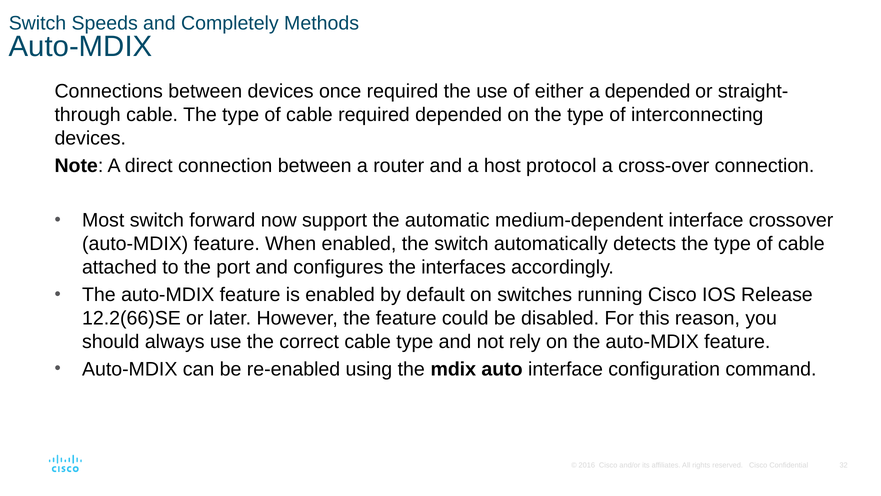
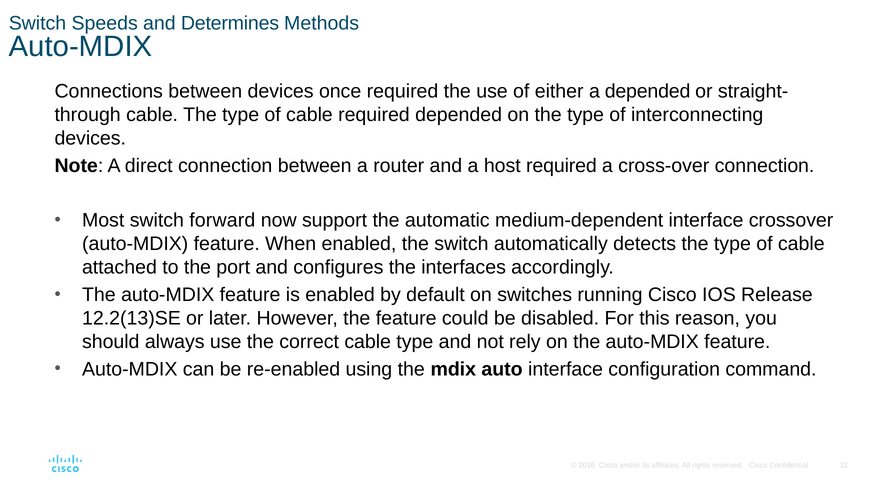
Completely: Completely -> Determines
host protocol: protocol -> required
12.2(66)SE: 12.2(66)SE -> 12.2(13)SE
